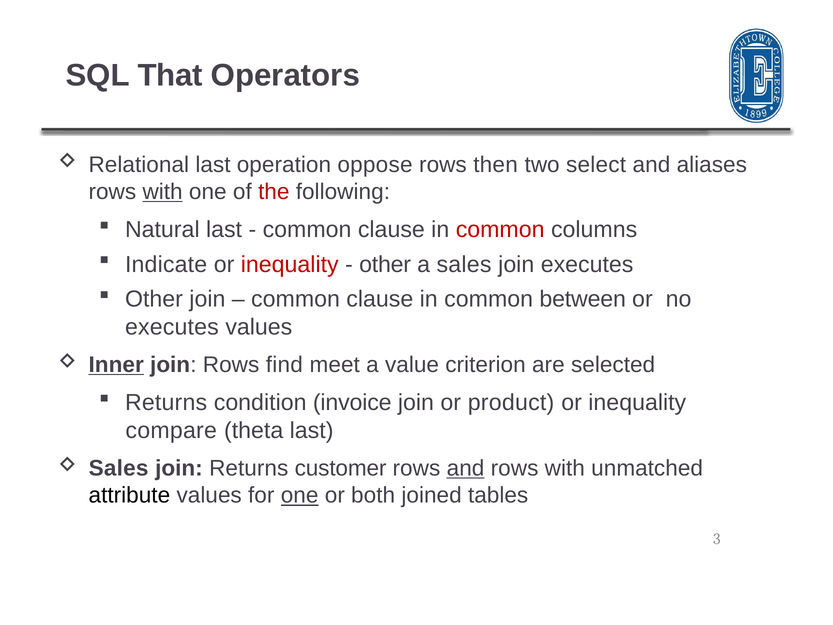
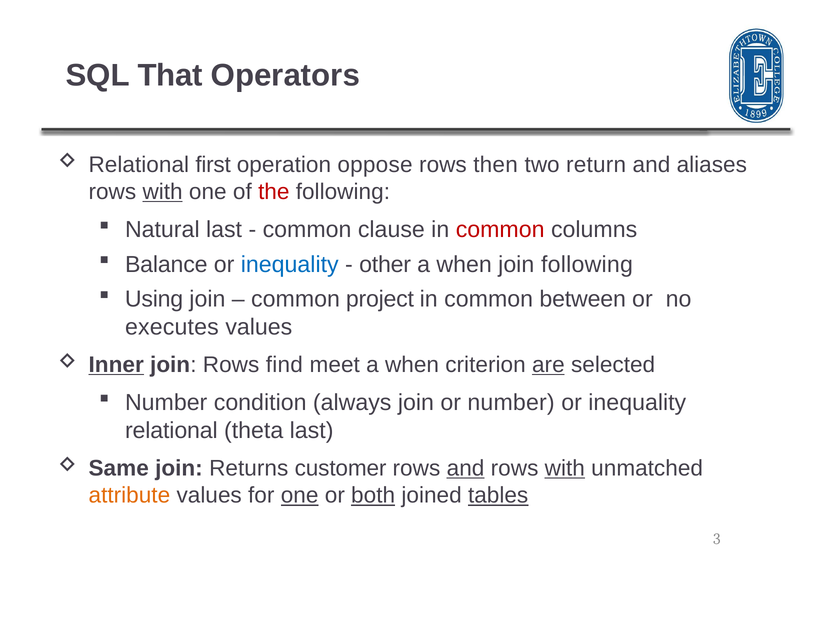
Relational last: last -> first
select: select -> return
Indicate: Indicate -> Balance
inequality at (290, 264) colour: red -> blue
sales at (464, 264): sales -> when
join executes: executes -> following
Other at (154, 299): Other -> Using
clause at (380, 299): clause -> project
meet a value: value -> when
are underline: none -> present
Returns at (166, 403): Returns -> Number
invoice: invoice -> always
or product: product -> number
compare at (171, 430): compare -> relational
Sales at (119, 468): Sales -> Same
with at (565, 468) underline: none -> present
attribute colour: black -> orange
both underline: none -> present
tables underline: none -> present
